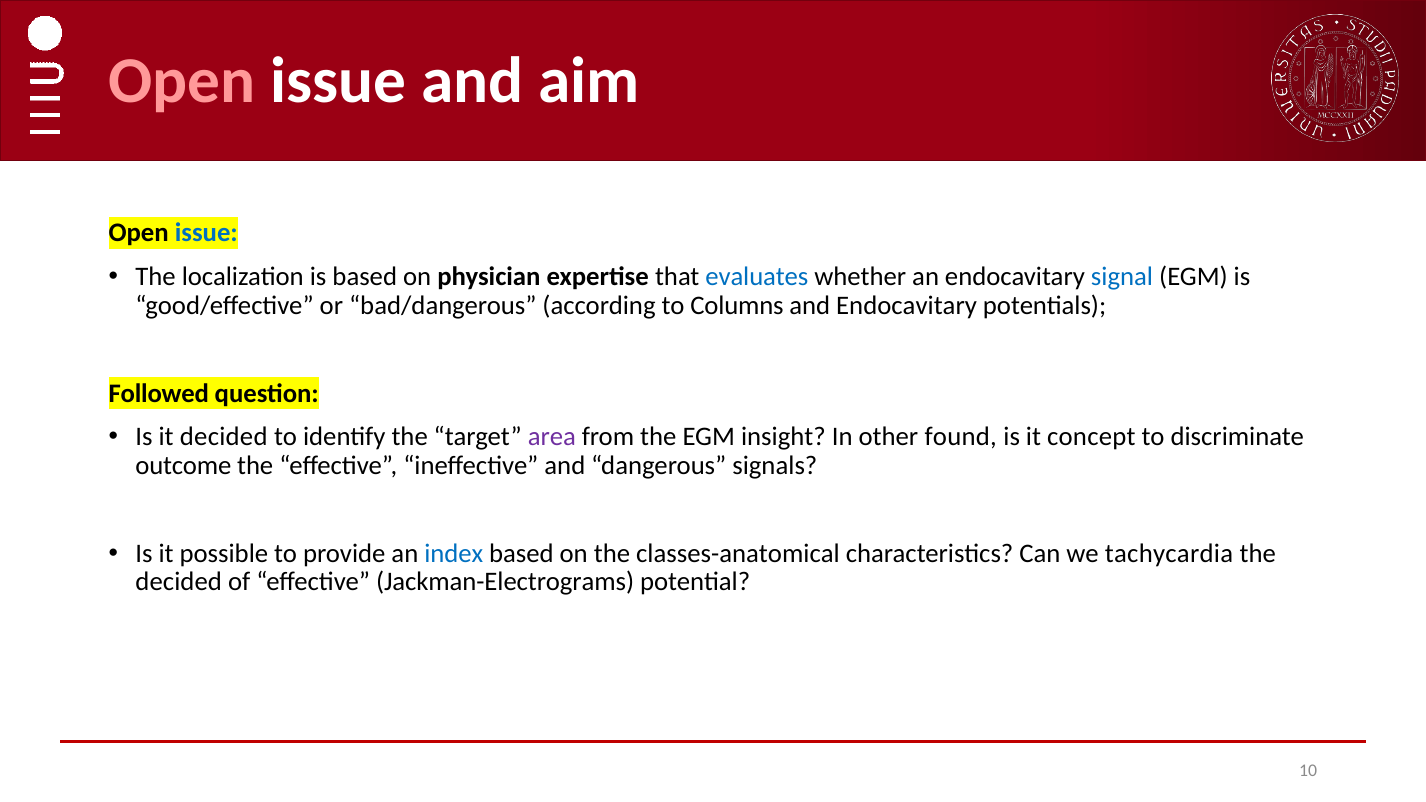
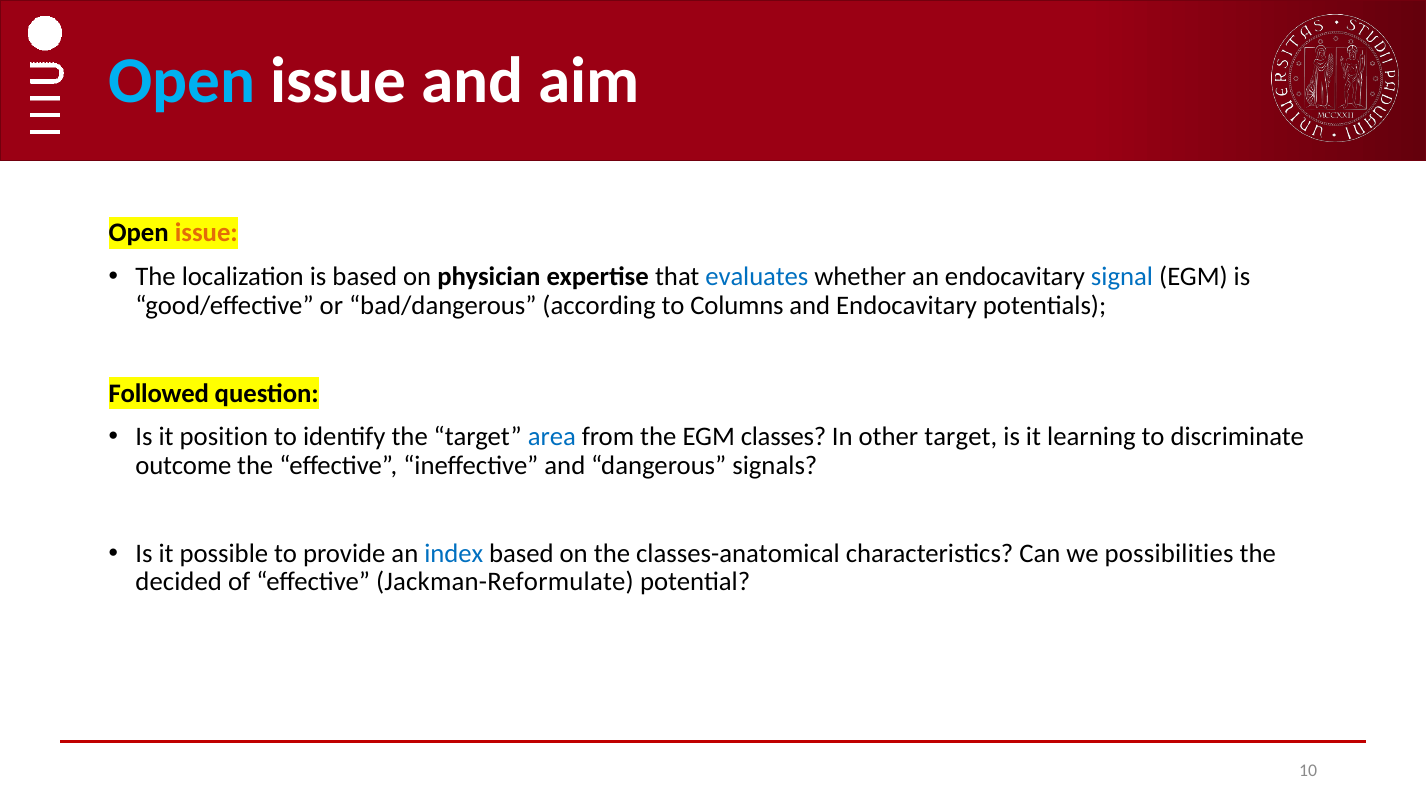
Open at (182, 81) colour: pink -> light blue
issue at (206, 233) colour: blue -> orange
it decided: decided -> position
area colour: purple -> blue
insight: insight -> classes
other found: found -> target
concept: concept -> learning
tachycardia: tachycardia -> possibilities
Jackman-Electrograms: Jackman-Electrograms -> Jackman-Reformulate
